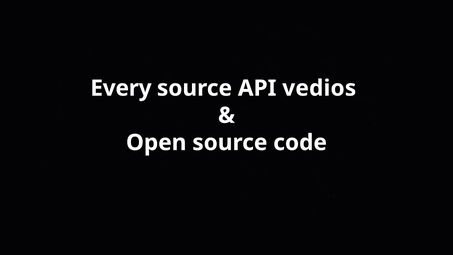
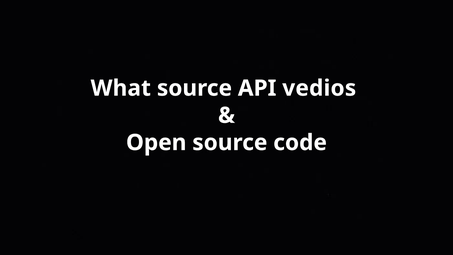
Every: Every -> What
